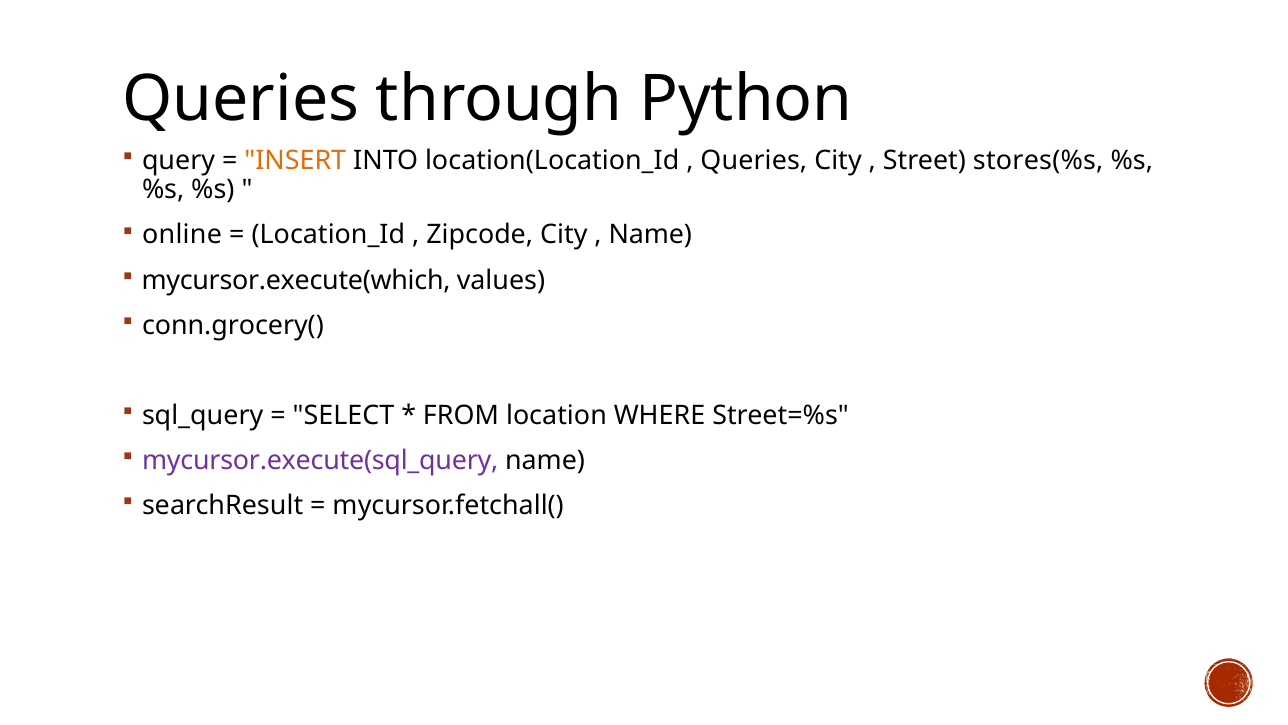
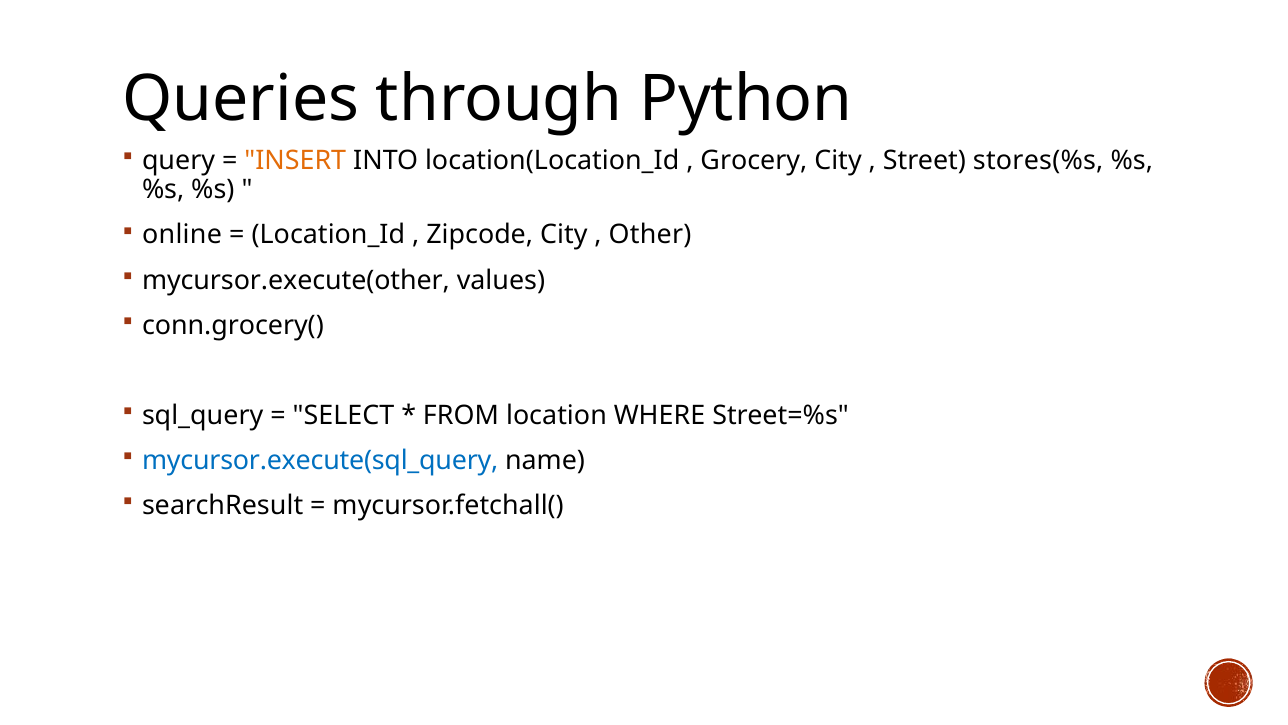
Queries at (754, 161): Queries -> Grocery
Name at (650, 235): Name -> Other
mycursor.execute(which: mycursor.execute(which -> mycursor.execute(other
mycursor.execute(sql_query colour: purple -> blue
